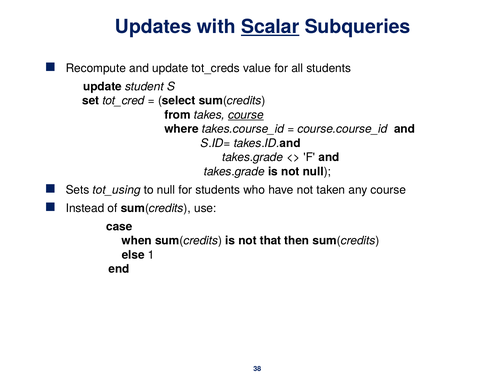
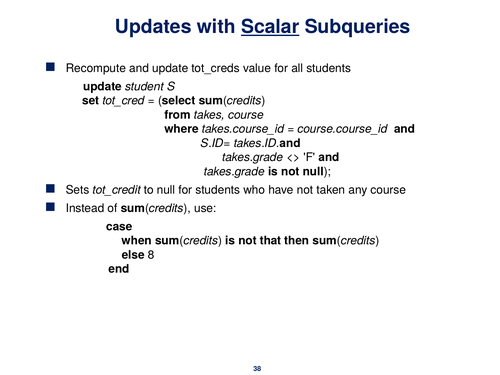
course at (246, 115) underline: present -> none
tot_using: tot_using -> tot_credit
1: 1 -> 8
